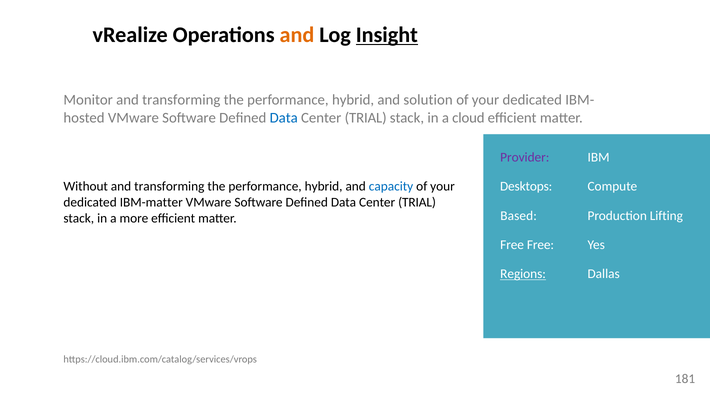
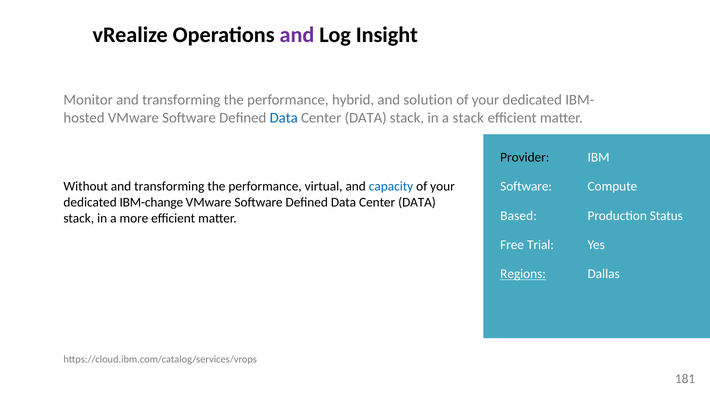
and at (297, 35) colour: orange -> purple
Insight underline: present -> none
TRIAL at (366, 118): TRIAL -> DATA
a cloud: cloud -> stack
Provider colour: purple -> black
hybrid at (324, 186): hybrid -> virtual
Desktops at (526, 186): Desktops -> Software
IBM-matter: IBM-matter -> IBM-change
TRIAL at (417, 202): TRIAL -> DATA
Lifting: Lifting -> Status
Free Free: Free -> Trial
